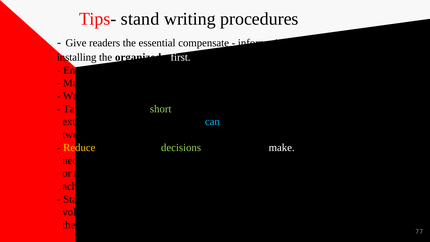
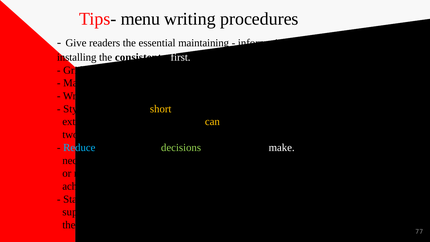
stand: stand -> menu
compensate: compensate -> maintaining
organized: organized -> consistent
Entry: Entry -> Grids
Tacit: Tacit -> Style
short colour: light green -> yellow
can at (212, 122) colour: light blue -> yellow
Reduce colour: yellow -> light blue
voluntarily: voluntarily -> supporting
